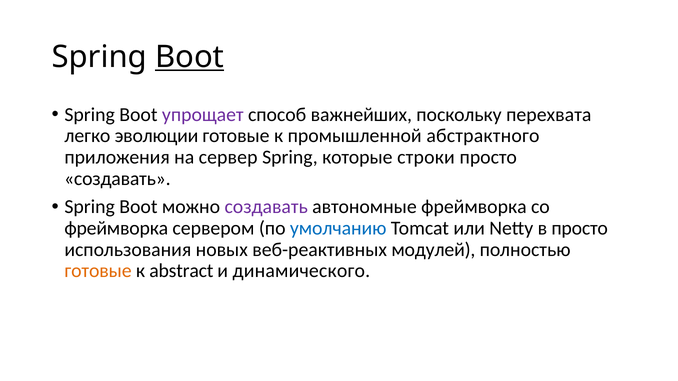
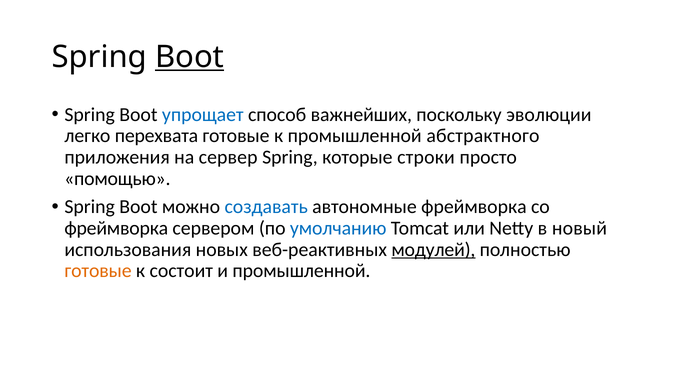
упрощает colour: purple -> blue
перехвата: перехвата -> эволюции
эволюции: эволюции -> перехвата
создавать at (117, 179): создавать -> помощью
создавать at (266, 207) colour: purple -> blue
в просто: просто -> новый
модулей underline: none -> present
abstract: abstract -> состоит
и динамического: динамического -> промышленной
